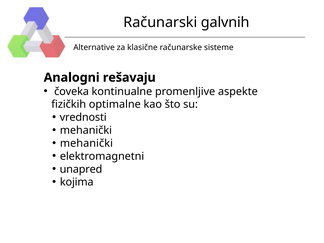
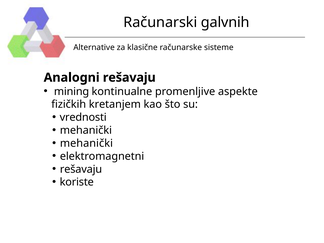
čoveka: čoveka -> mining
optimalne: optimalne -> kretanjem
unapred at (81, 169): unapred -> rešavaju
kojima: kojima -> koriste
